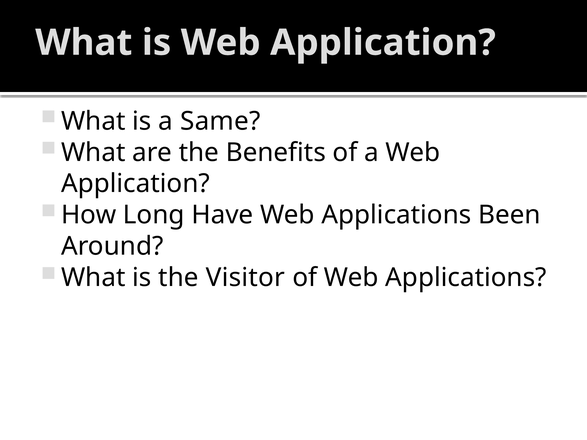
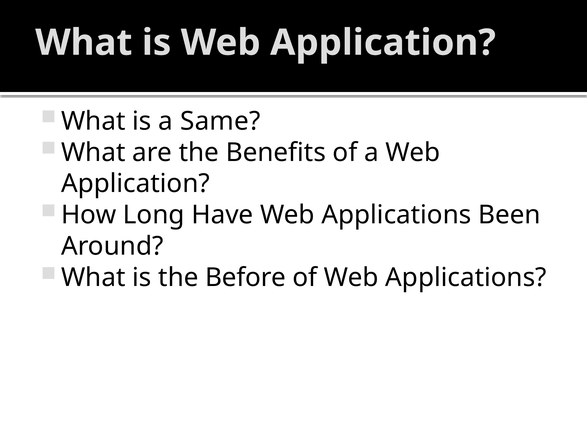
Visitor: Visitor -> Before
